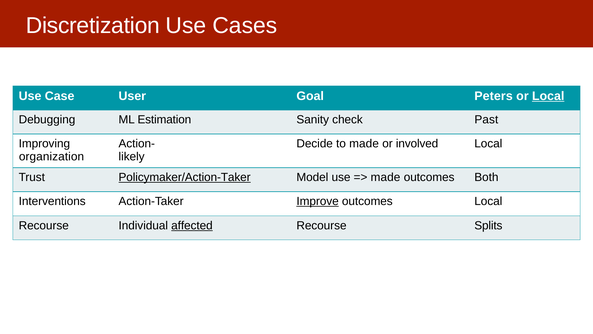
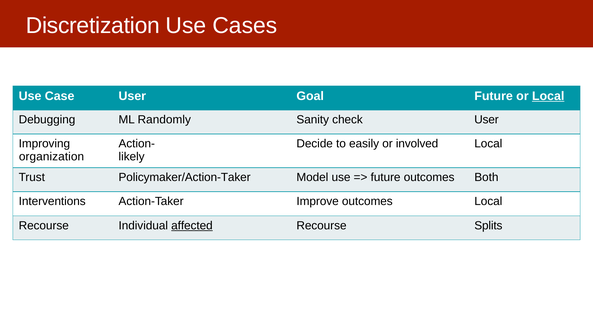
Goal Peters: Peters -> Future
Estimation: Estimation -> Randomly
check Past: Past -> User
to made: made -> easily
Policymaker/Action-Taker underline: present -> none
made at (385, 177): made -> future
Improve underline: present -> none
